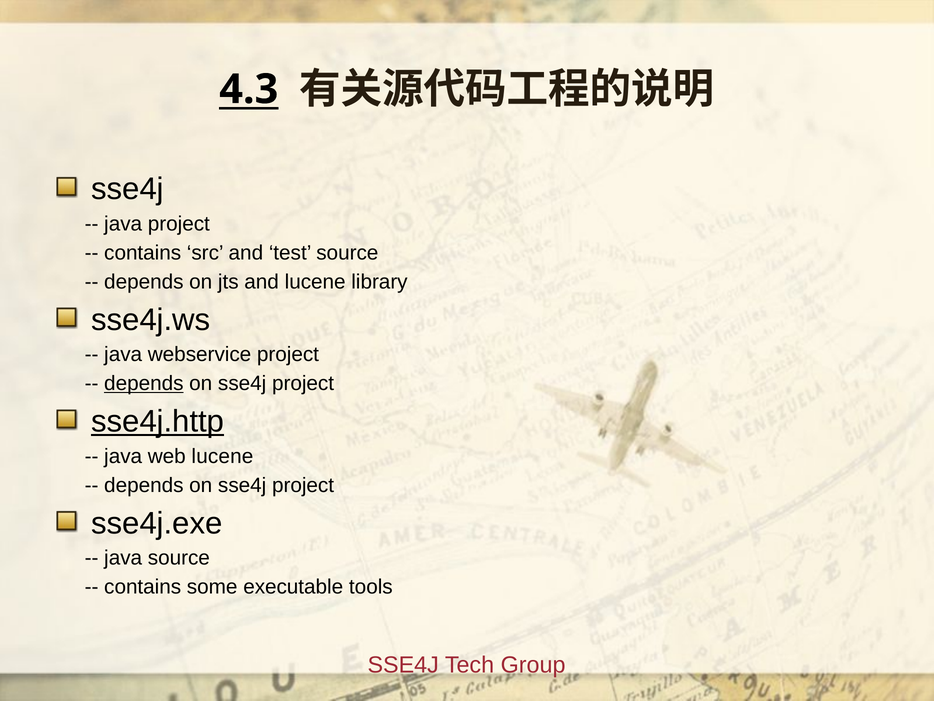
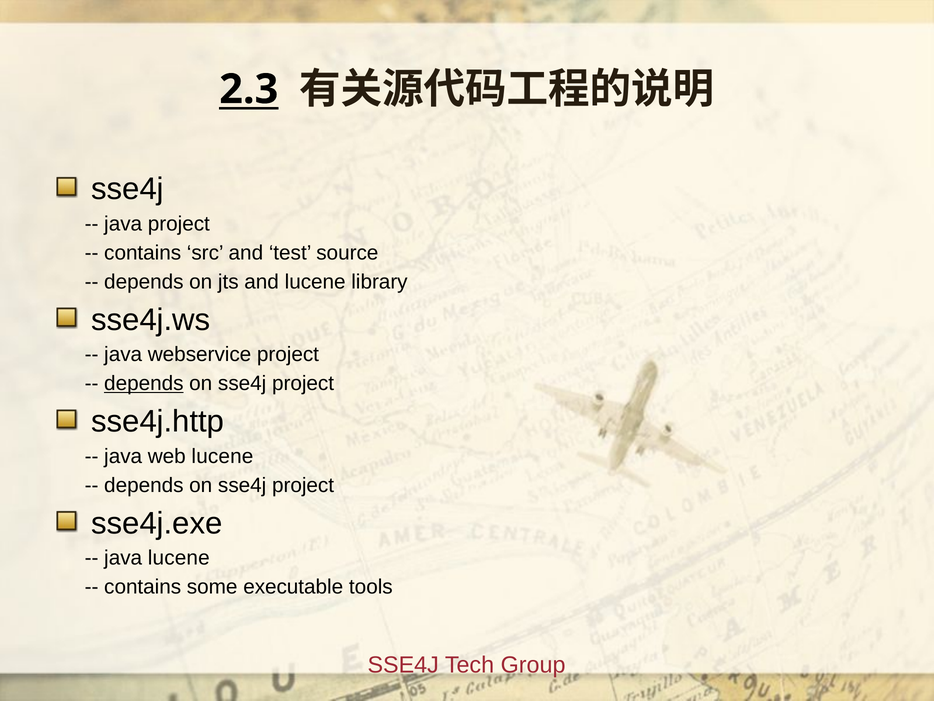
4.3: 4.3 -> 2.3
sse4j.http underline: present -> none
java source: source -> lucene
